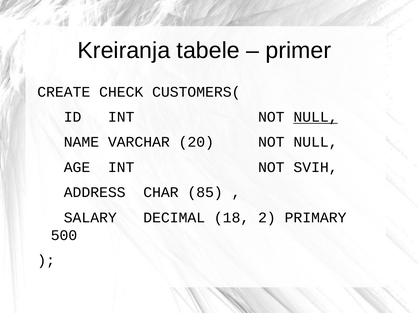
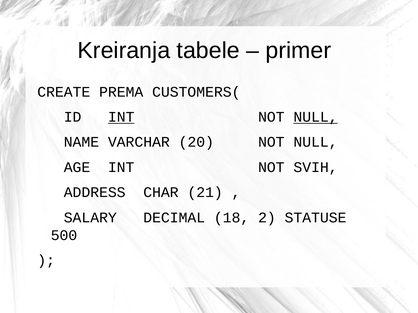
CHECK: CHECK -> PREMA
INT at (121, 117) underline: none -> present
85: 85 -> 21
PRIMARY: PRIMARY -> STATUSE
